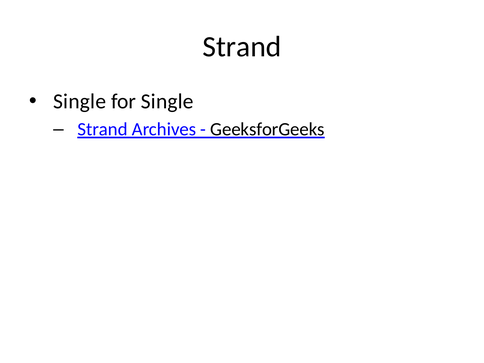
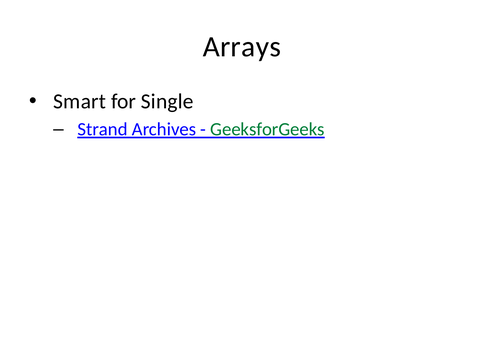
Strand at (242, 47): Strand -> Arrays
Single at (80, 102): Single -> Smart
GeeksforGeeks colour: black -> green
